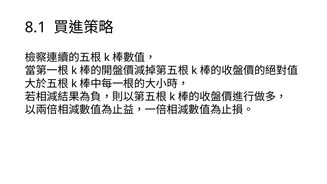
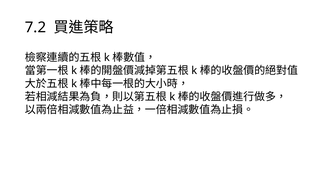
8.1: 8.1 -> 7.2
